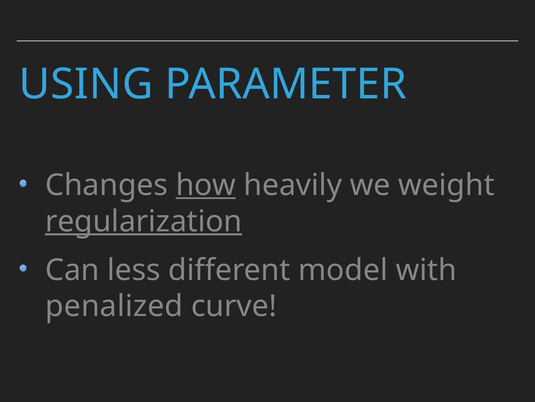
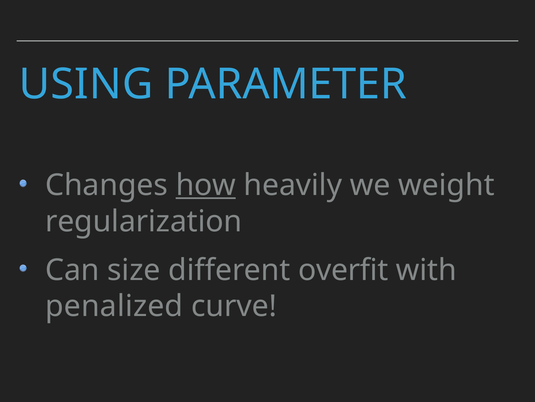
regularization underline: present -> none
less: less -> size
model: model -> overfit
